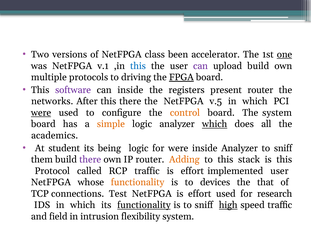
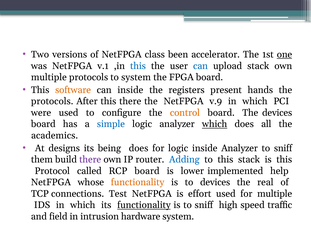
can at (200, 66) colour: purple -> blue
upload build: build -> stack
to driving: driving -> system
FPGA underline: present -> none
software colour: purple -> orange
present router: router -> hands
networks at (52, 101): networks -> protocols
v.5: v.5 -> v.9
were at (41, 113) underline: present -> none
The system: system -> devices
simple colour: orange -> blue
student: student -> designs
being logic: logic -> does
for were: were -> logic
Adding colour: orange -> blue
RCP traffic: traffic -> board
effort at (192, 171): effort -> lower
implemented user: user -> help
that: that -> real
for research: research -> multiple
high underline: present -> none
flexibility: flexibility -> hardware
